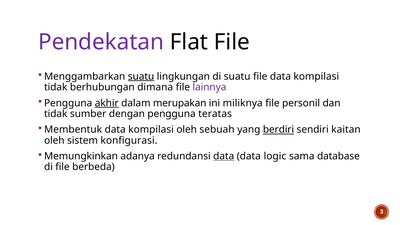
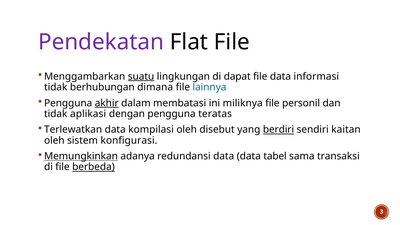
di suatu: suatu -> dapat
file data kompilasi: kompilasi -> informasi
lainnya colour: purple -> blue
merupakan: merupakan -> membatasi
sumber: sumber -> aplikasi
Membentuk: Membentuk -> Terlewatkan
sebuah: sebuah -> disebut
Memungkinkan underline: none -> present
data at (224, 156) underline: present -> none
logic: logic -> tabel
database: database -> transaksi
berbeda underline: none -> present
